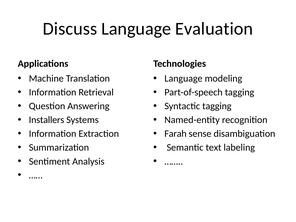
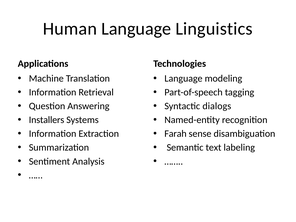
Discuss: Discuss -> Human
Evaluation: Evaluation -> Linguistics
Syntactic tagging: tagging -> dialogs
